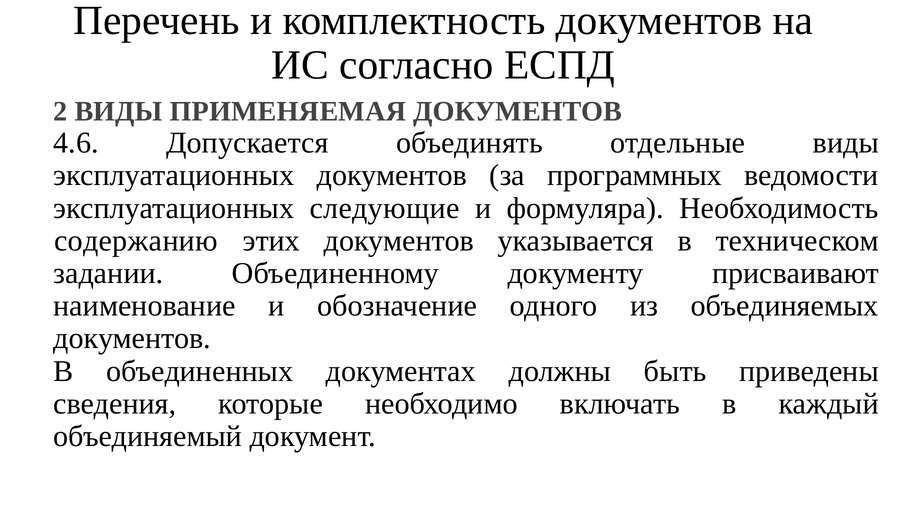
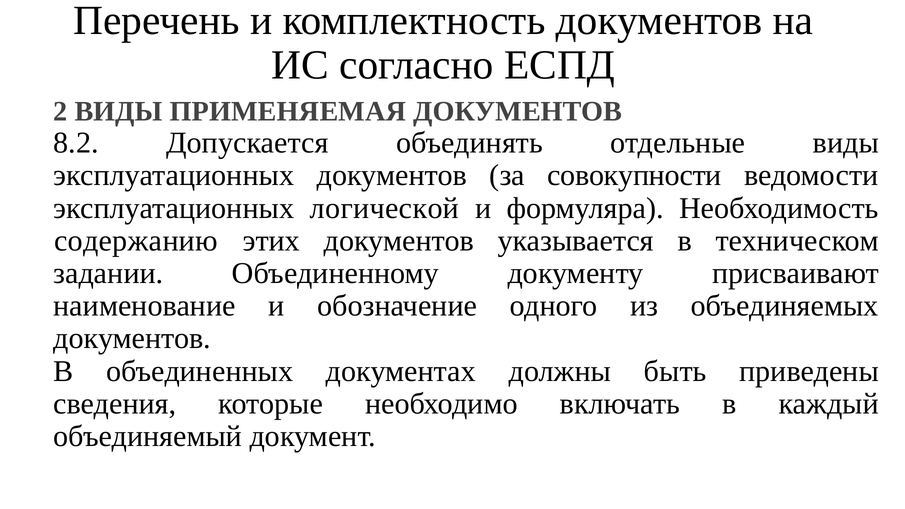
4.6: 4.6 -> 8.2
программных: программных -> совокупности
следующие: следующие -> логической
